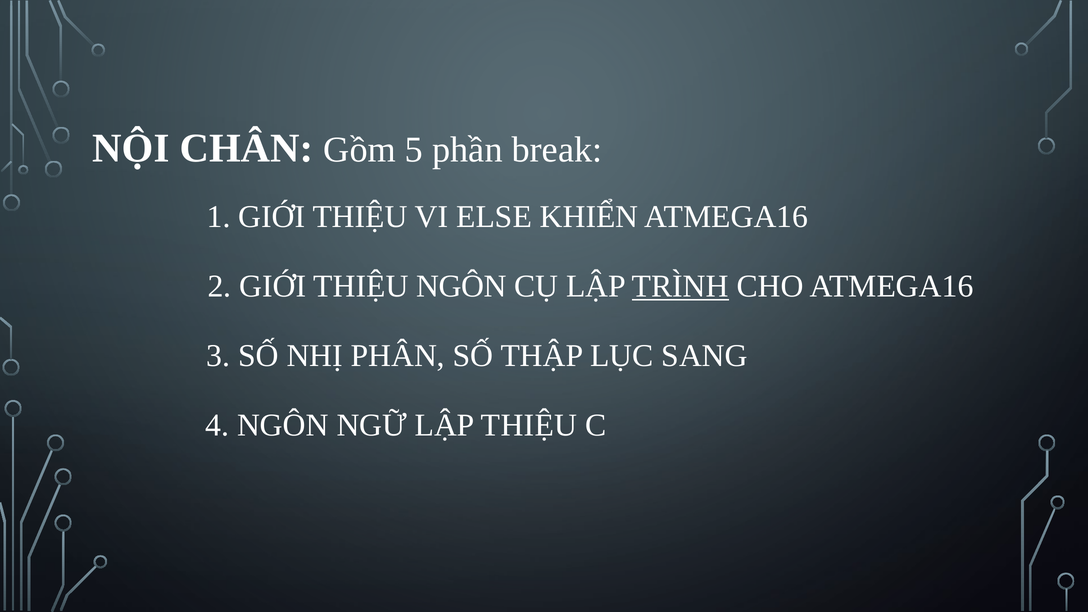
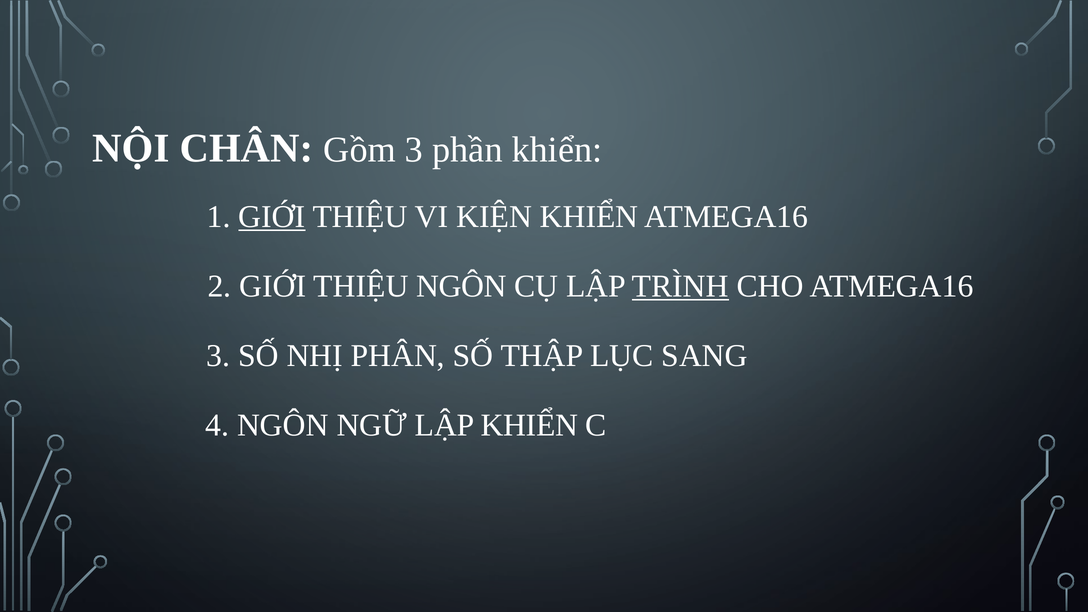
Gồm 5: 5 -> 3
phần break: break -> khiển
GIỚI at (272, 217) underline: none -> present
ELSE: ELSE -> KIỆN
LẬP THIỆU: THIỆU -> KHIỂN
